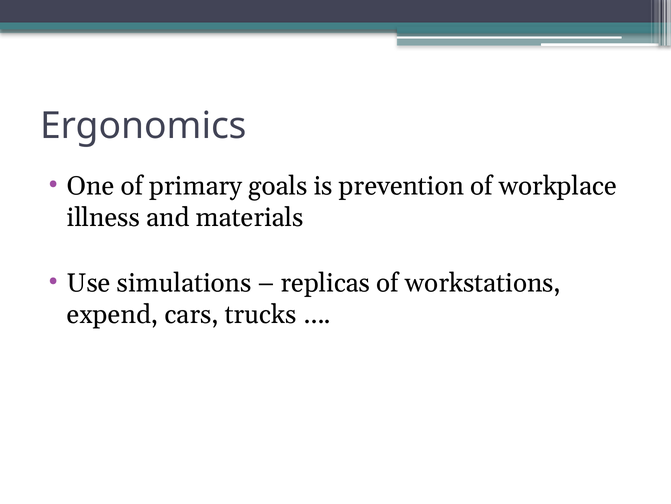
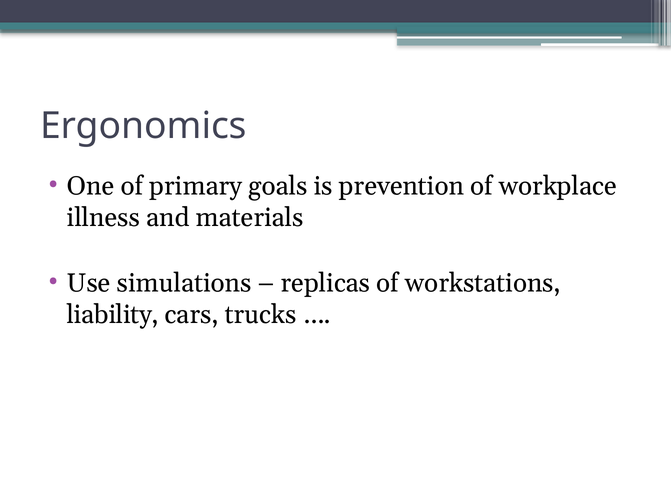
expend: expend -> liability
